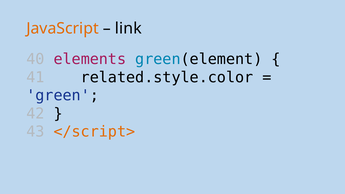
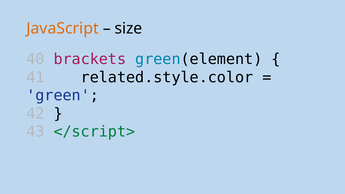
link: link -> size
elements: elements -> brackets
</script> colour: orange -> green
